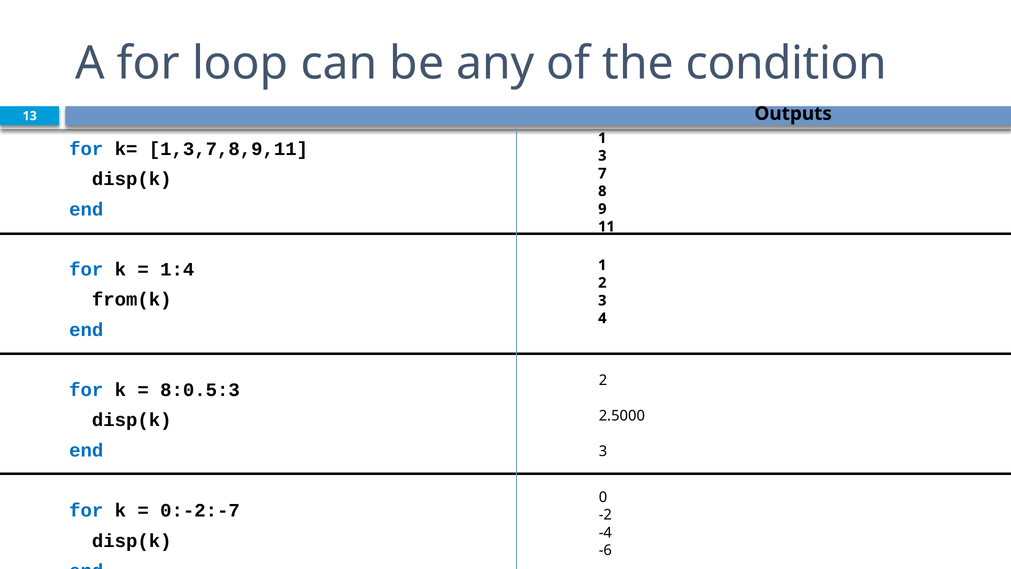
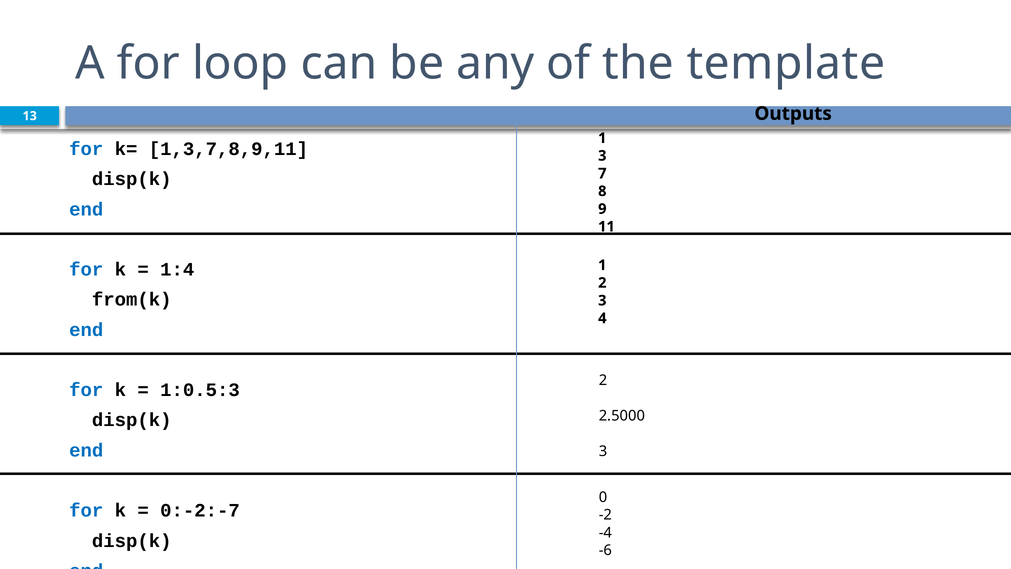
condition: condition -> template
8:0.5:3: 8:0.5:3 -> 1:0.5:3
